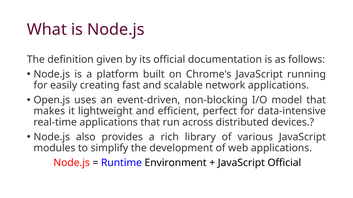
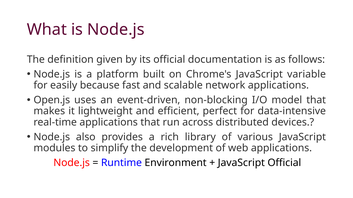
running: running -> variable
creating: creating -> because
